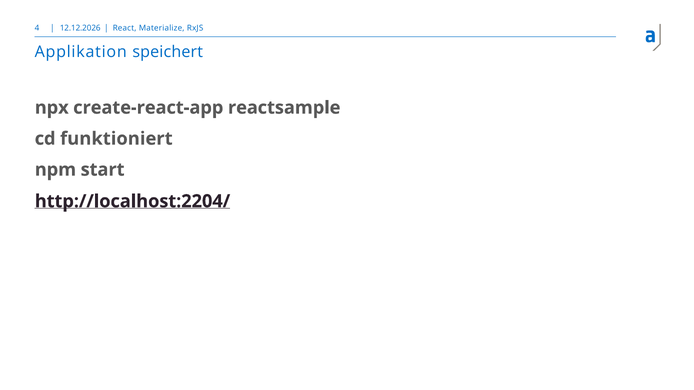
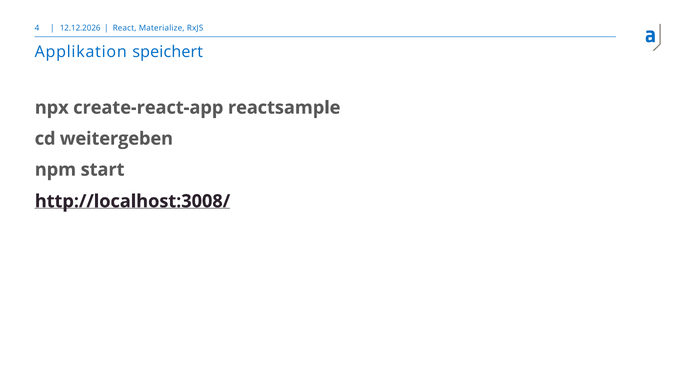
funktioniert: funktioniert -> weitergeben
http://localhost:2204/: http://localhost:2204/ -> http://localhost:3008/
